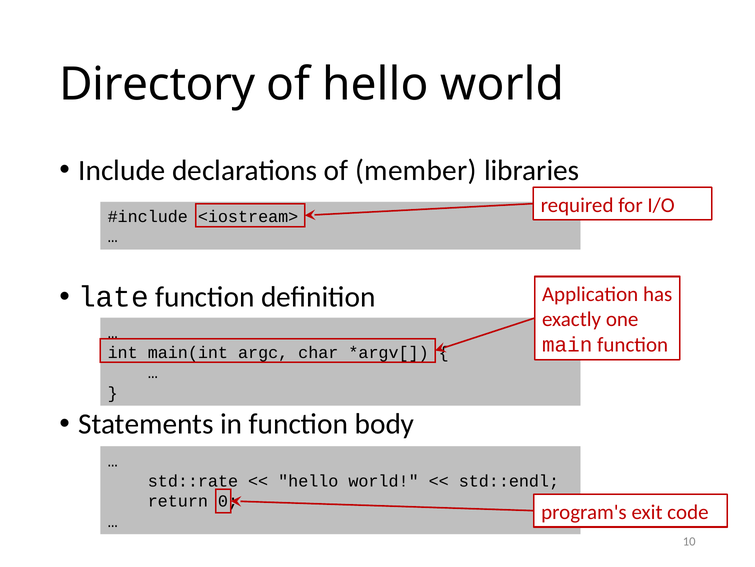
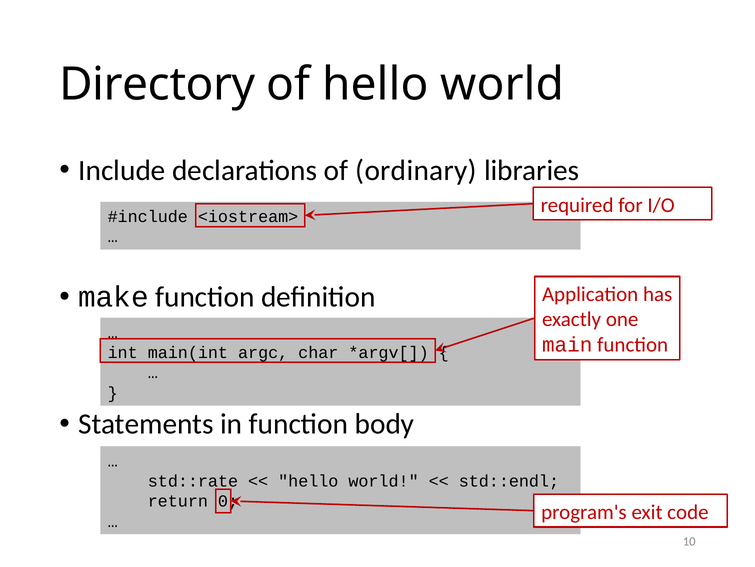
member: member -> ordinary
late: late -> make
